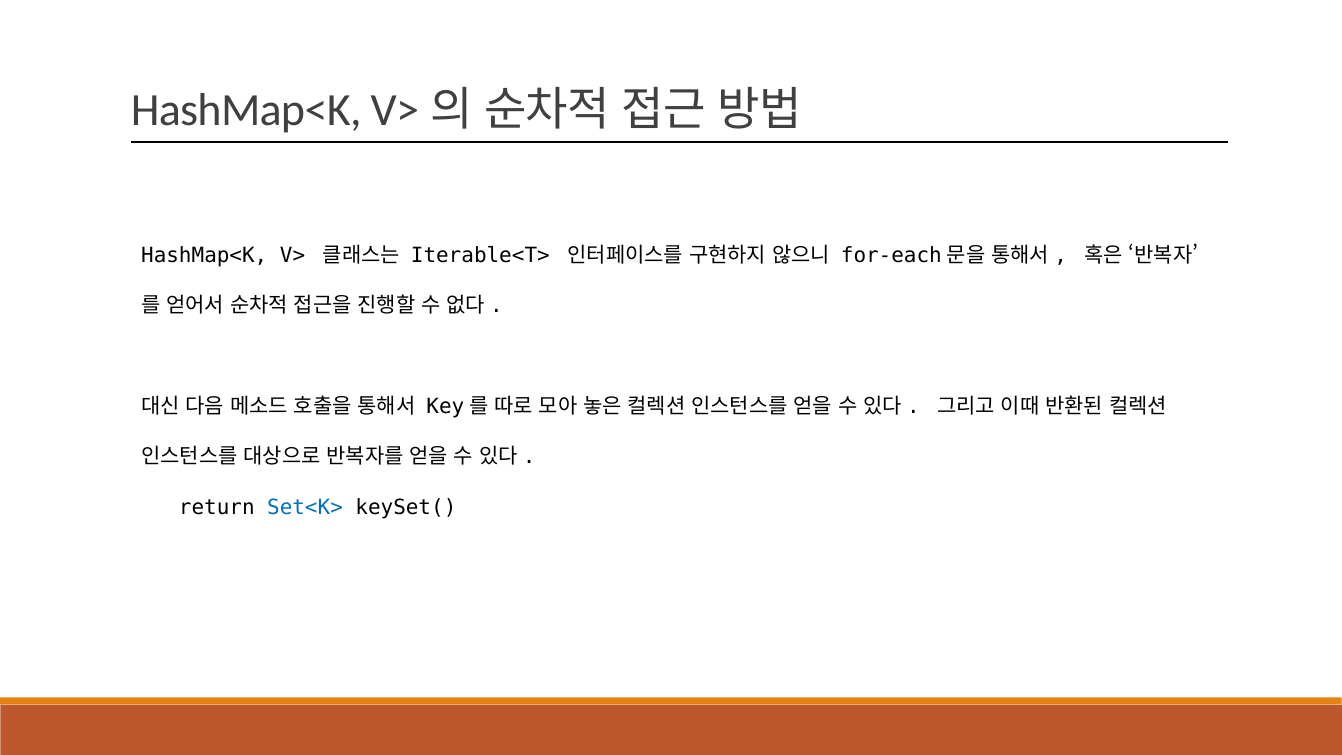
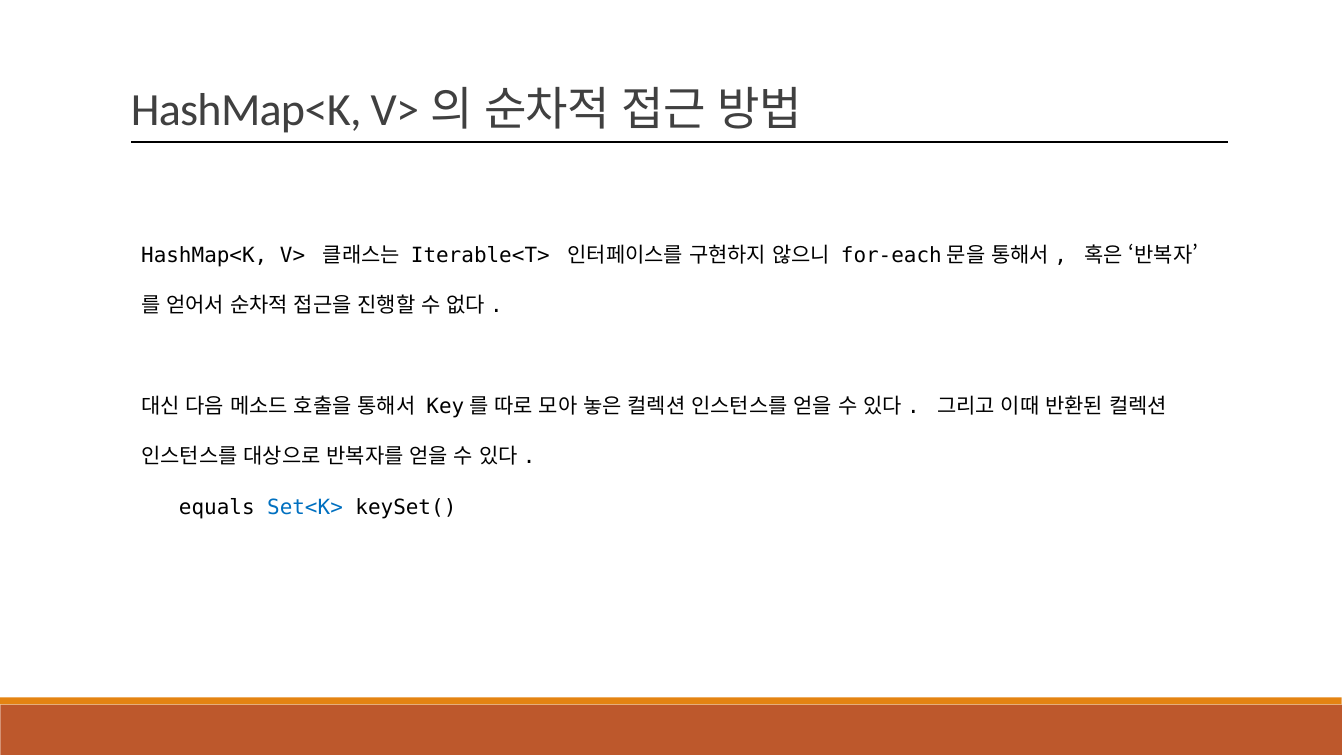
return: return -> equals
